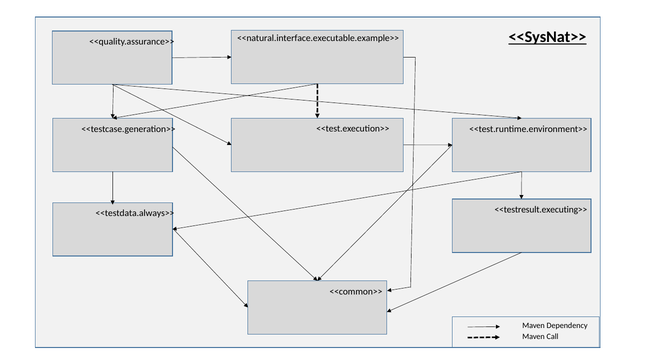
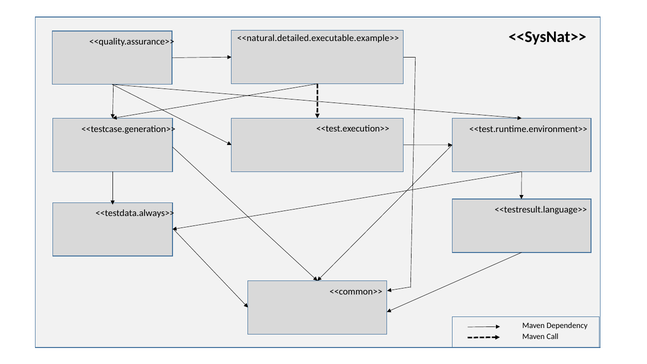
<<SysNat>> underline: present -> none
<<natural.interface.executable.example>>: <<natural.interface.executable.example>> -> <<natural.detailed.executable.example>>
<<testresult.executing>>: <<testresult.executing>> -> <<testresult.language>>
